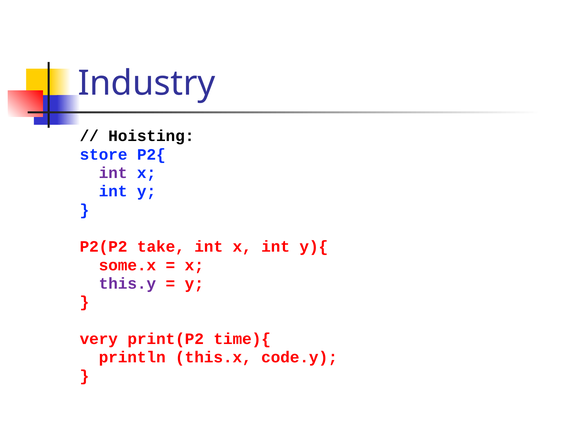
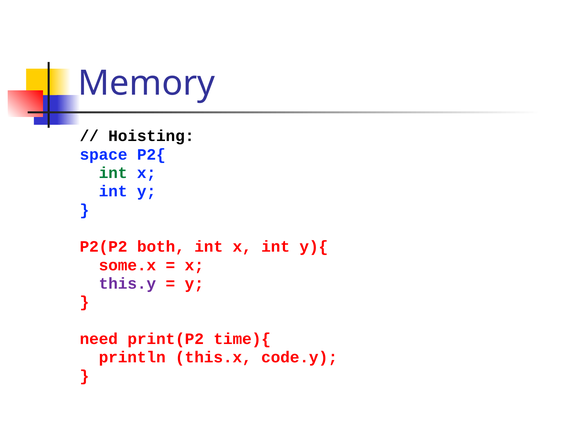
Industry: Industry -> Memory
store: store -> space
int at (113, 173) colour: purple -> green
take: take -> both
very: very -> need
